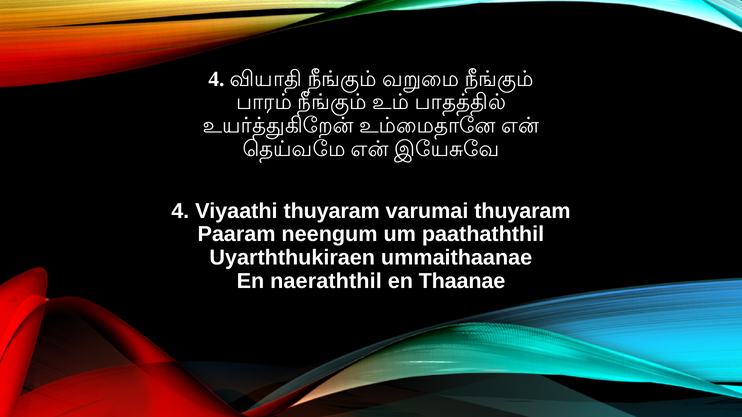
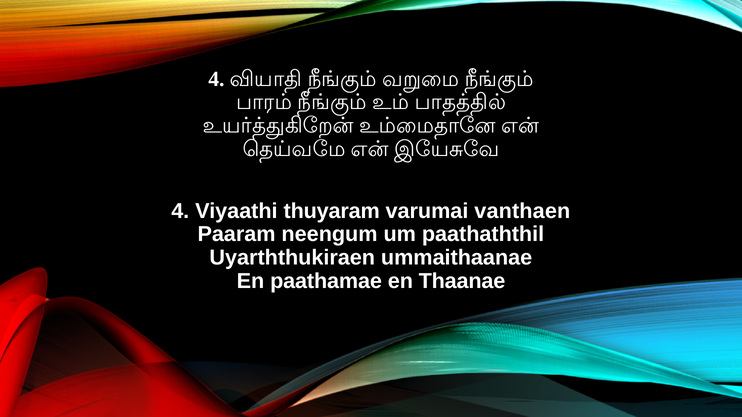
varumai thuyaram: thuyaram -> vanthaen
naeraththil: naeraththil -> paathamae
